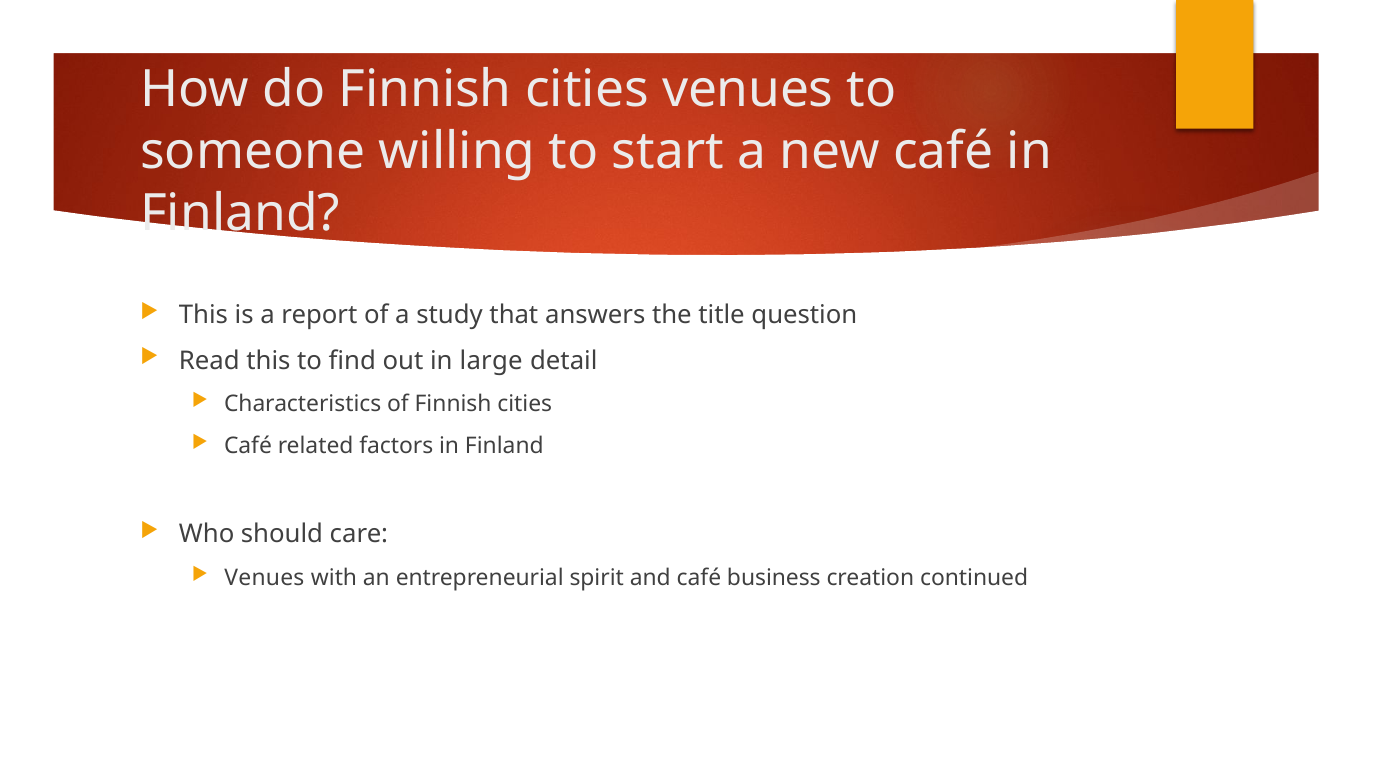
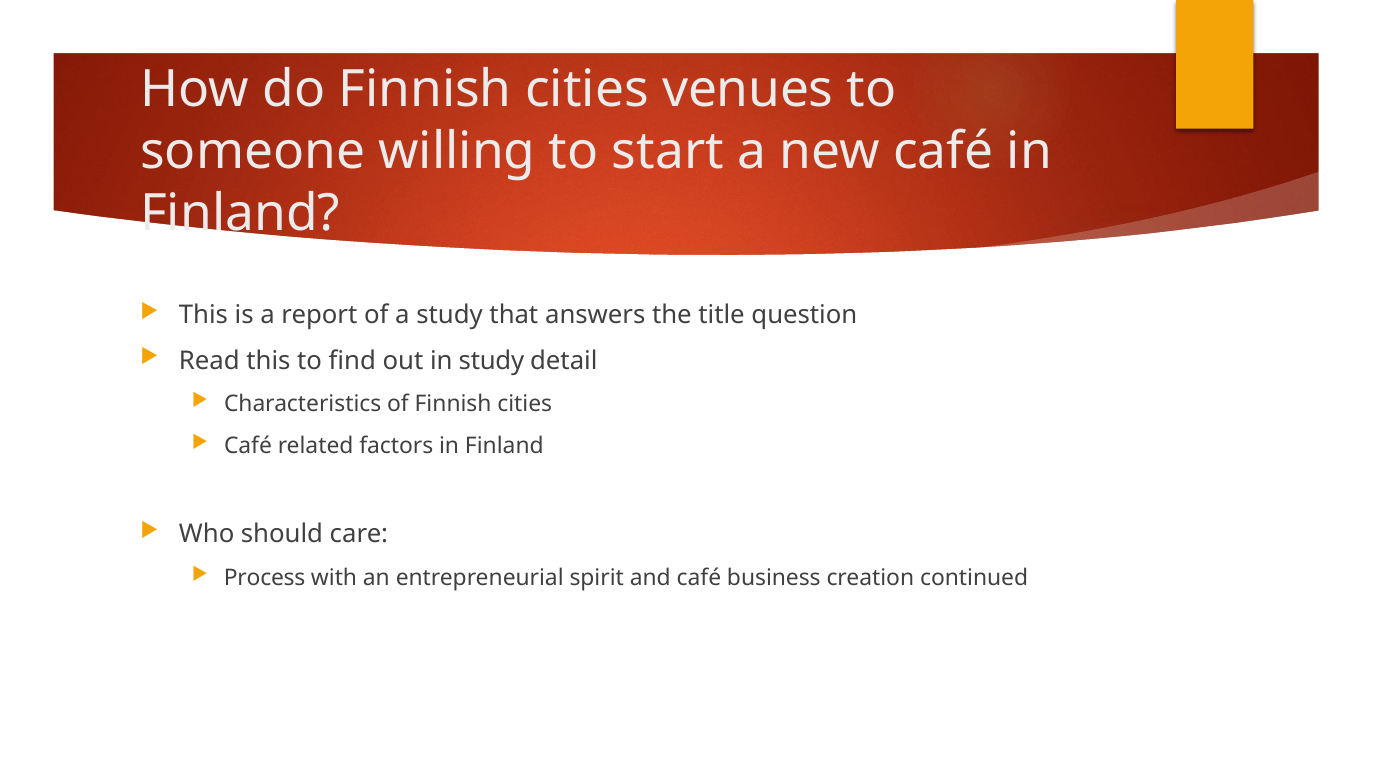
in large: large -> study
Venues at (264, 578): Venues -> Process
